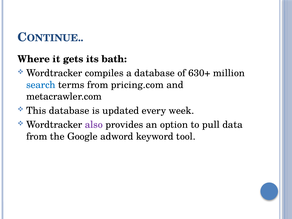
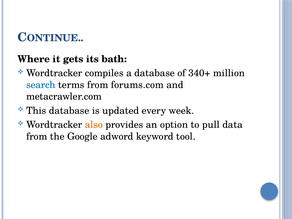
630+: 630+ -> 340+
pricing.com: pricing.com -> forums.com
also colour: purple -> orange
